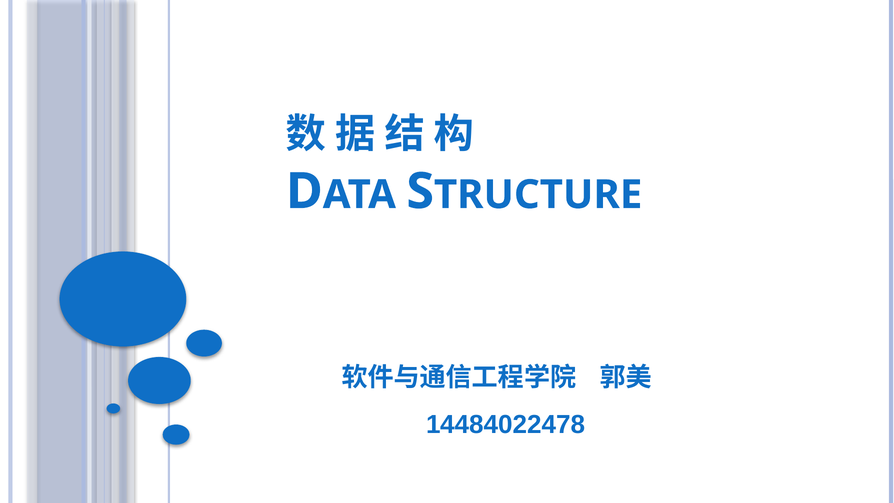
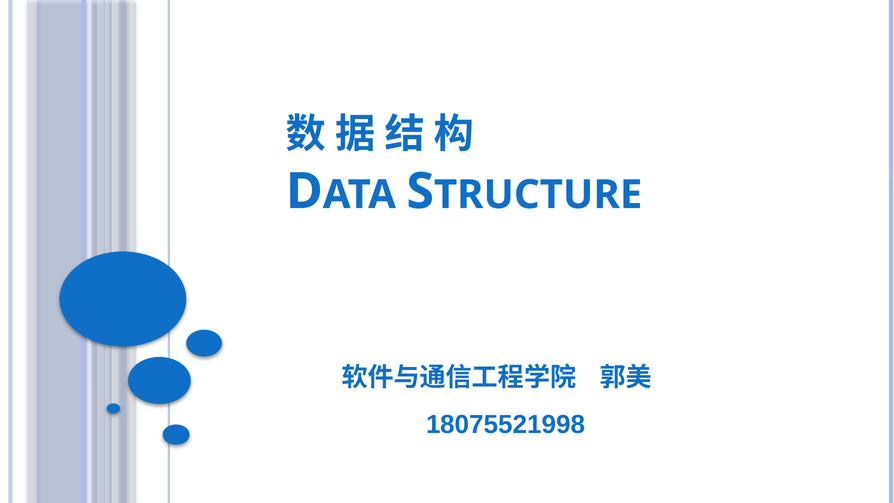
14484022478: 14484022478 -> 18075521998
